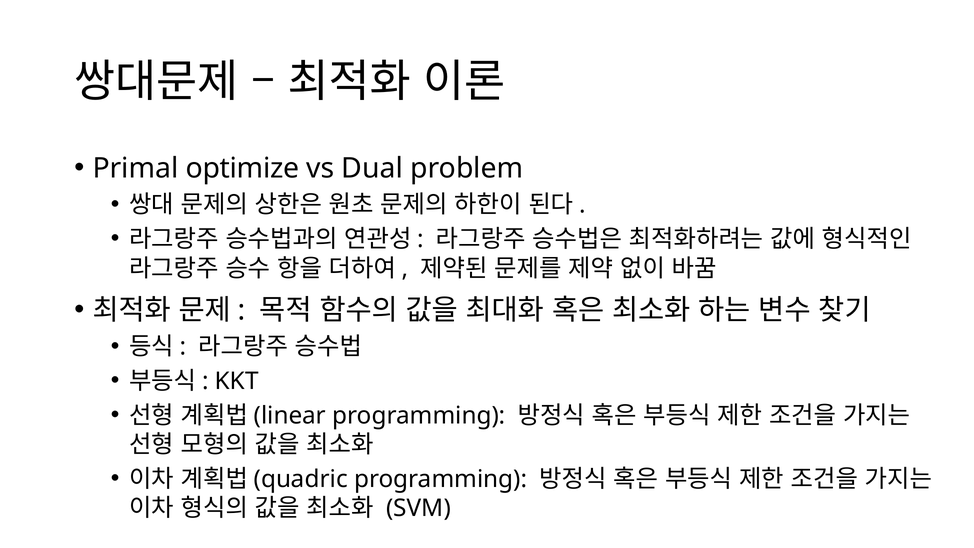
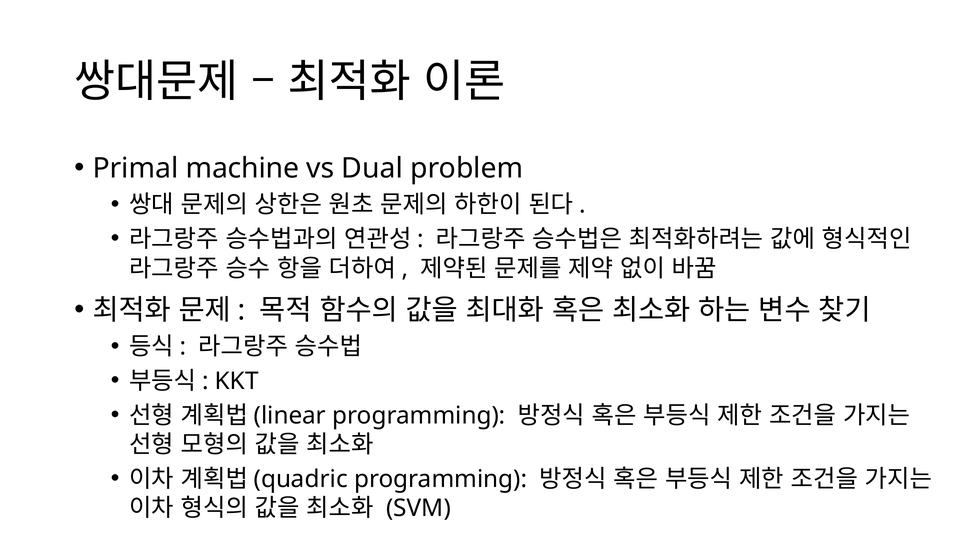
optimize: optimize -> machine
